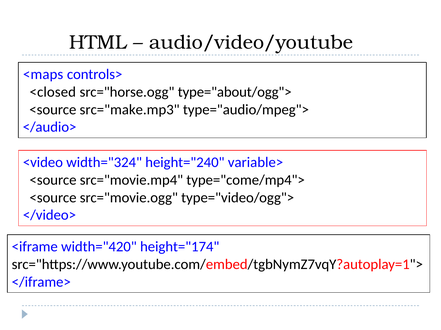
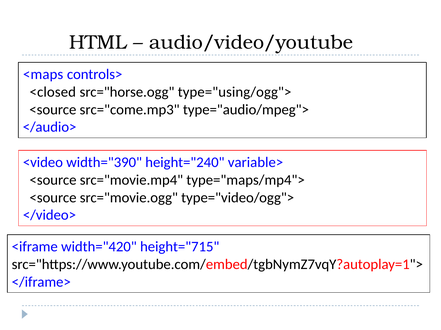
type="about/ogg">: type="about/ogg"> -> type="using/ogg">
src="make.mp3: src="make.mp3 -> src="come.mp3
width="324: width="324 -> width="390
type="come/mp4">: type="come/mp4"> -> type="maps/mp4">
height="174: height="174 -> height="715
